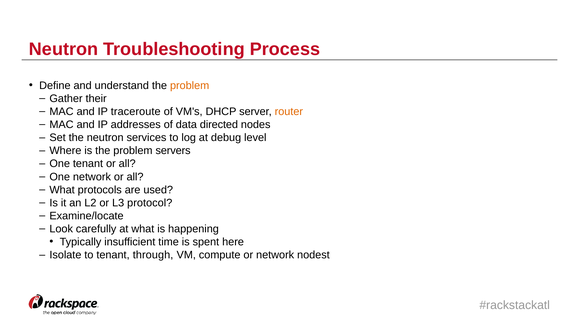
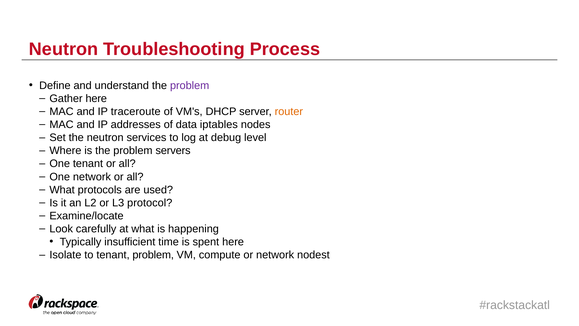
problem at (190, 85) colour: orange -> purple
Gather their: their -> here
directed: directed -> iptables
tenant through: through -> problem
